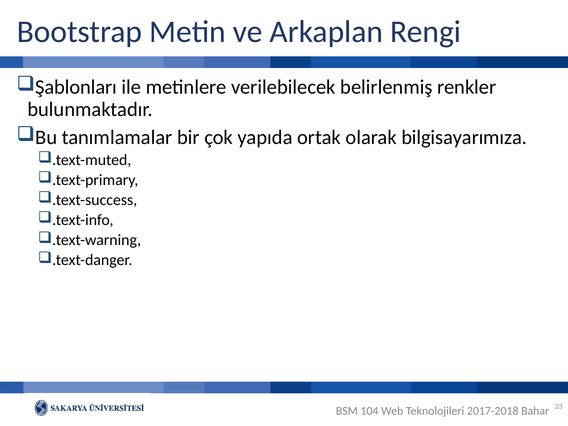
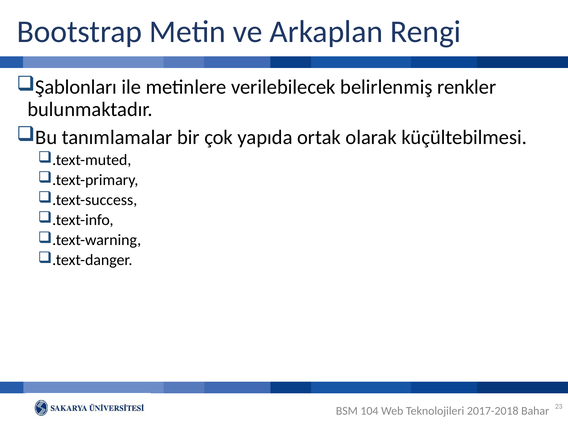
bilgisayarımıza: bilgisayarımıza -> küçültebilmesi
